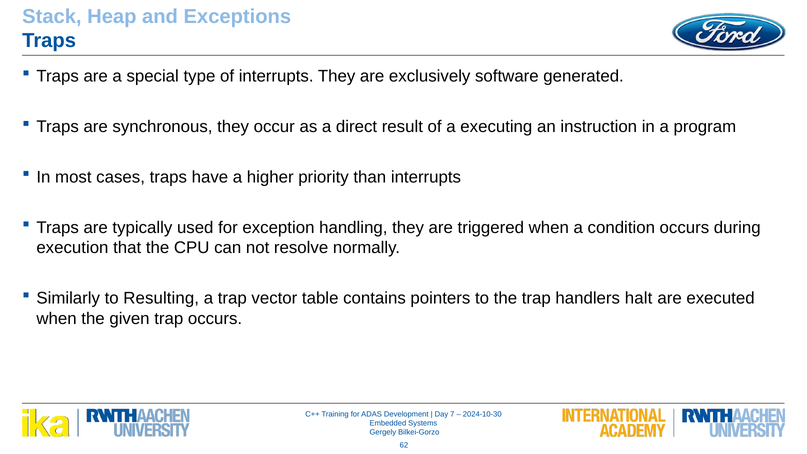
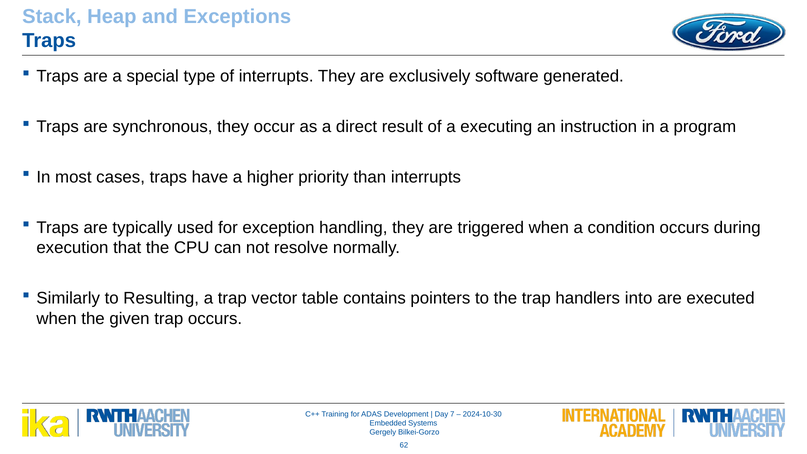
halt: halt -> into
